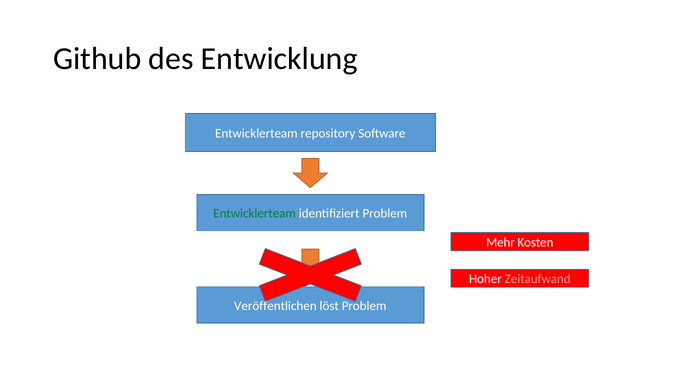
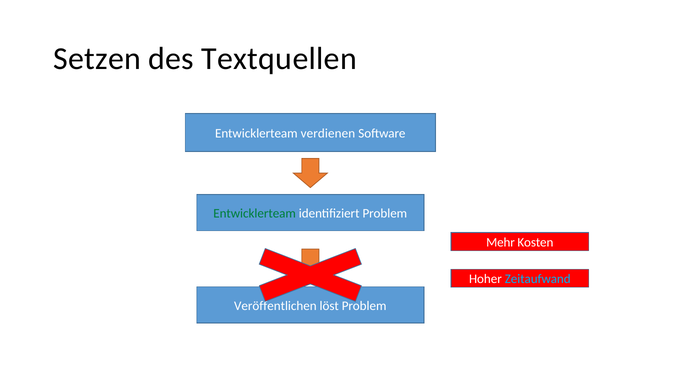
Github: Github -> Setzen
Entwicklung: Entwicklung -> Textquellen
repository: repository -> verdienen
Zeitaufwand colour: pink -> light blue
